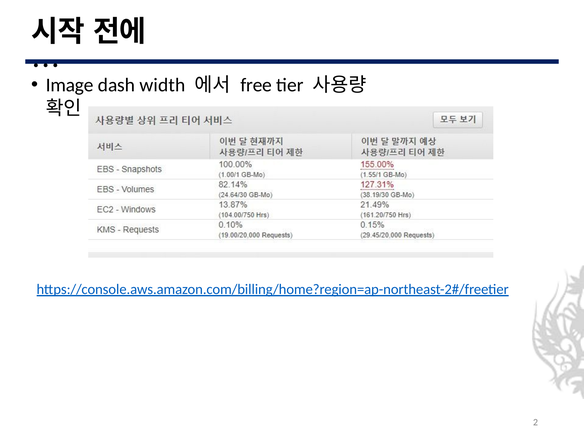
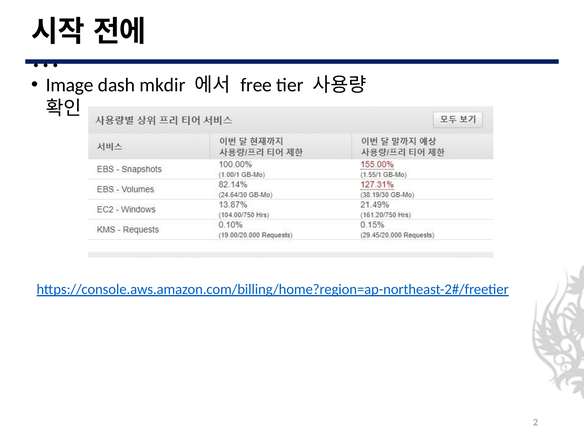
width: width -> mkdir
